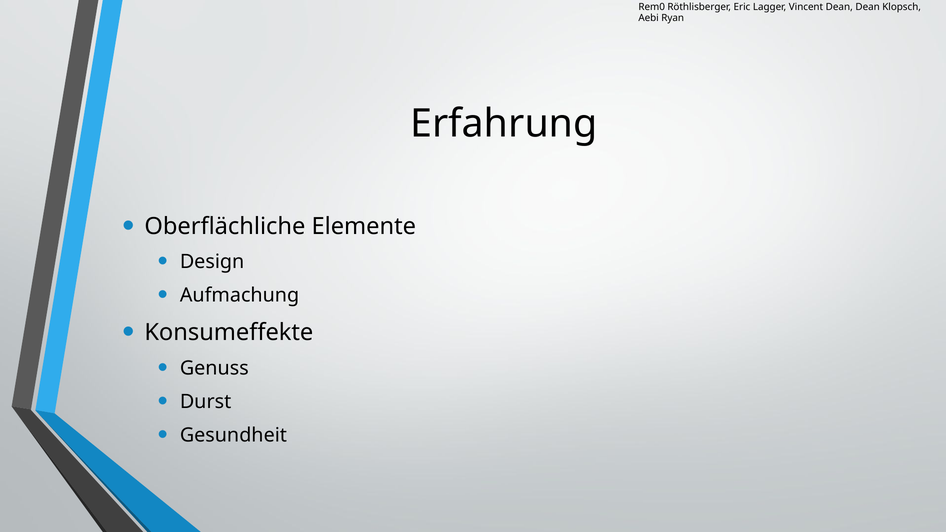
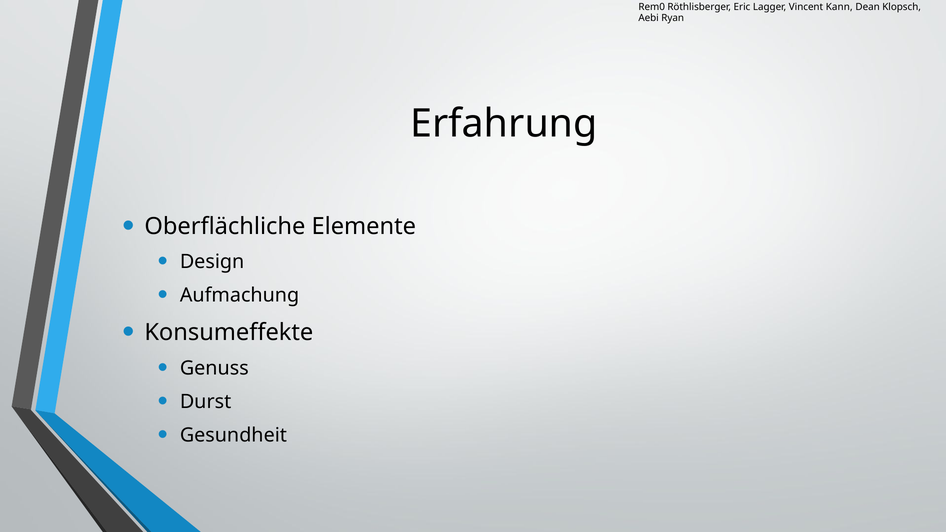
Vincent Dean: Dean -> Kann
